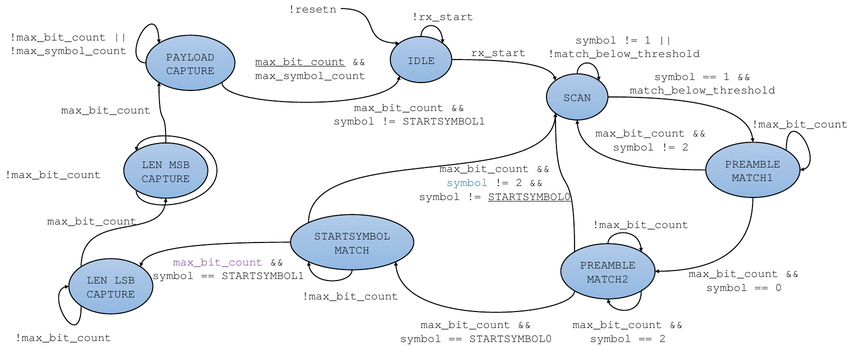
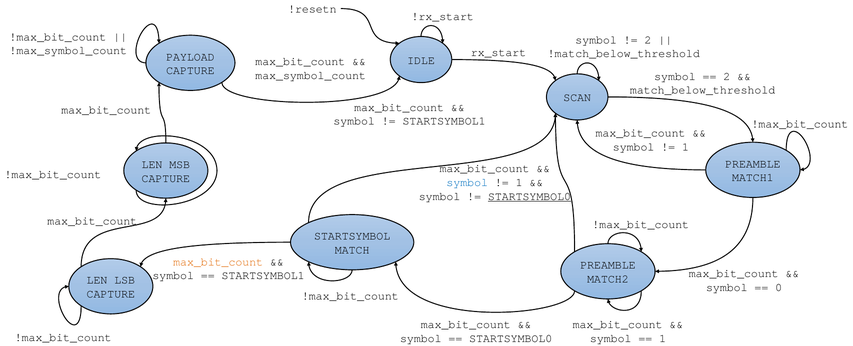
1 at (648, 40): 1 -> 2
max_bit_count at (300, 61) underline: present -> none
1 at (727, 76): 1 -> 2
2 at (685, 147): 2 -> 1
2 at (519, 182): 2 -> 1
max_bit_count at (218, 262) colour: purple -> orange
2 at (663, 338): 2 -> 1
